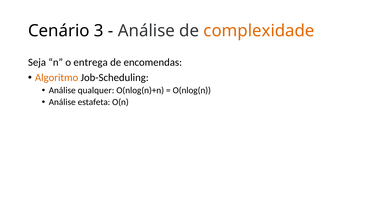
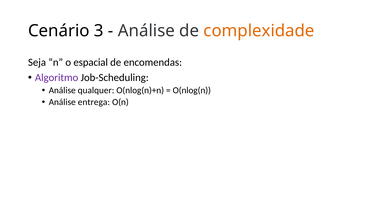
entrega: entrega -> espacial
Algoritmo colour: orange -> purple
estafeta: estafeta -> entrega
